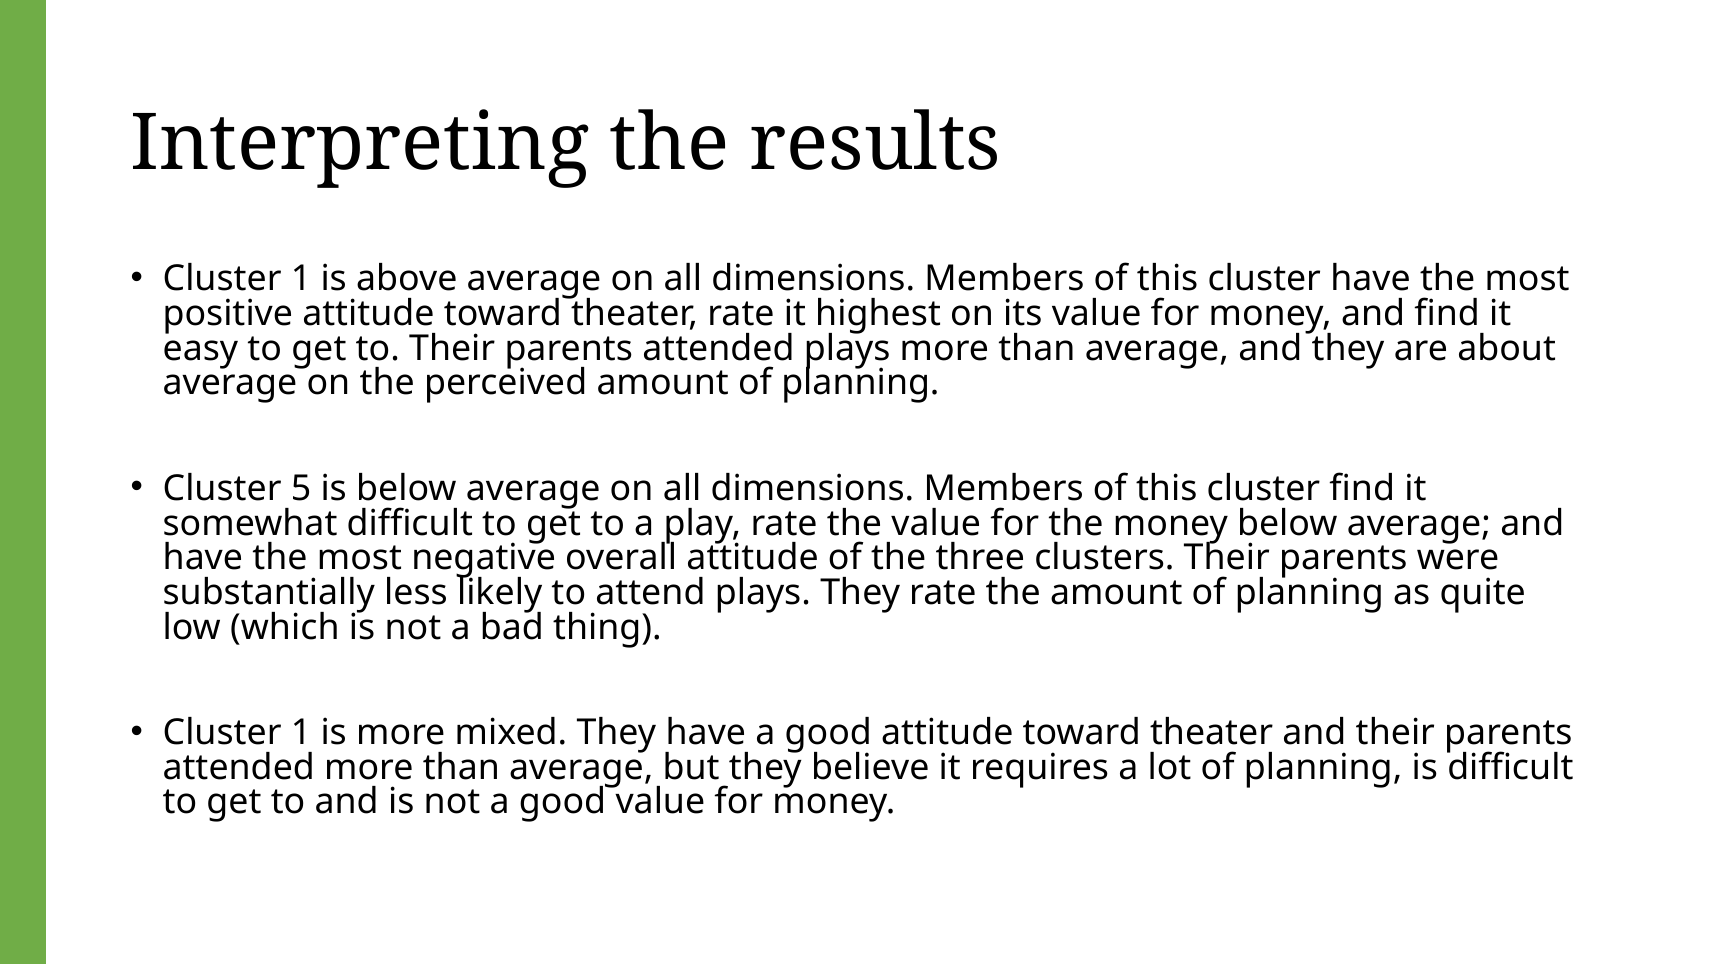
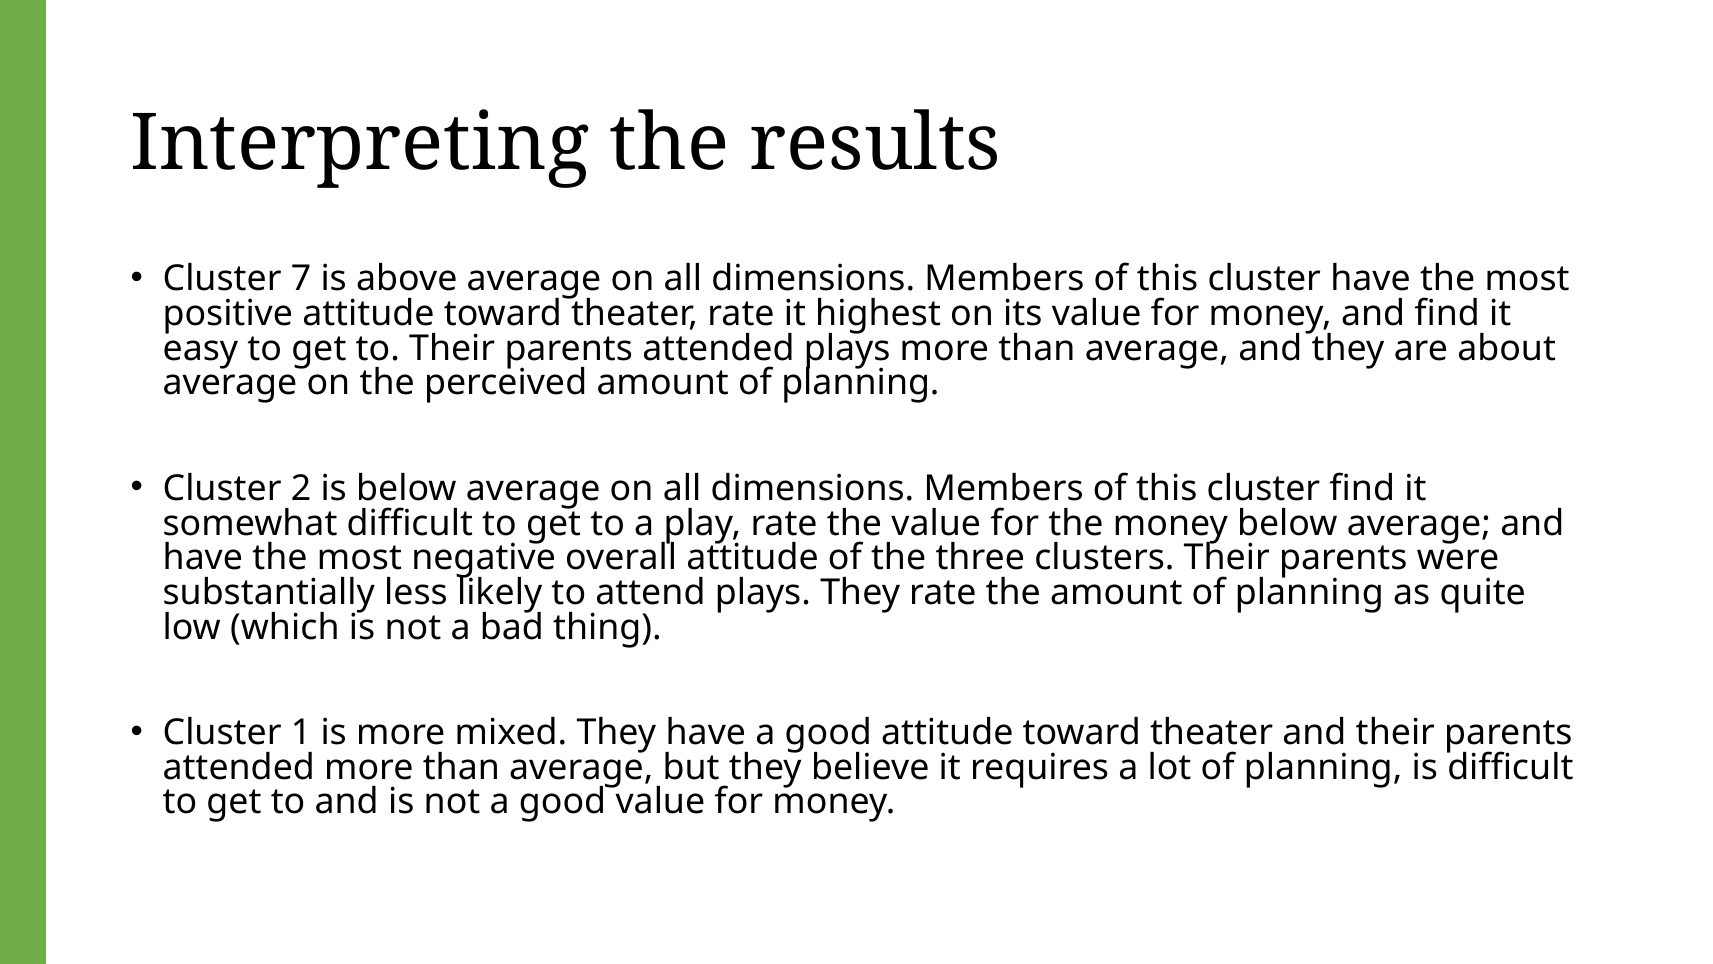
1 at (301, 279): 1 -> 7
5: 5 -> 2
